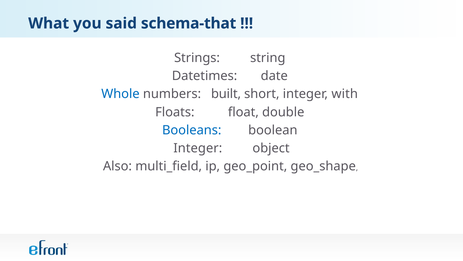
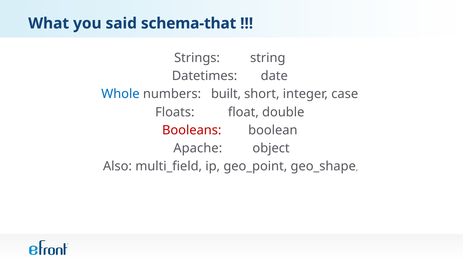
with: with -> case
Booleans colour: blue -> red
Integer at (198, 148): Integer -> Apache
